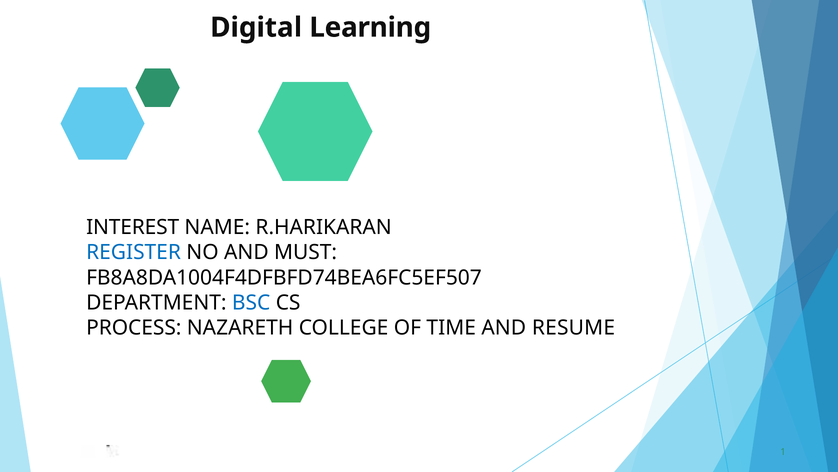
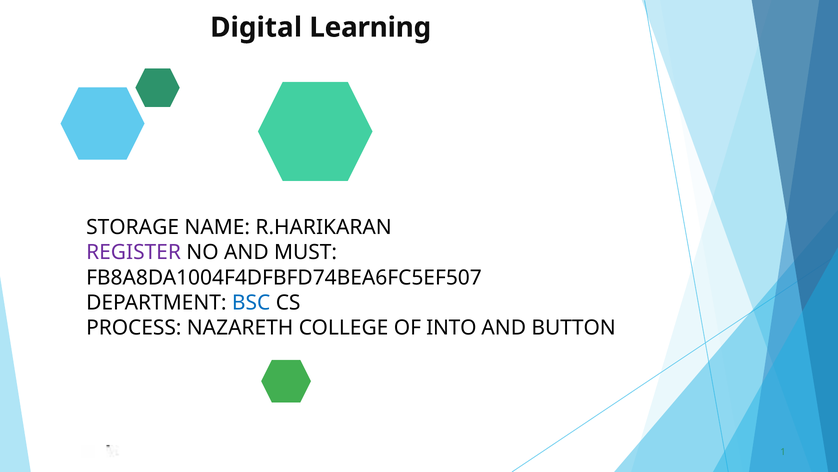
INTEREST: INTEREST -> STORAGE
REGISTER colour: blue -> purple
TIME: TIME -> INTO
RESUME: RESUME -> BUTTON
